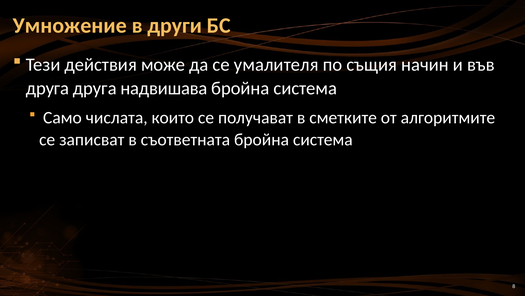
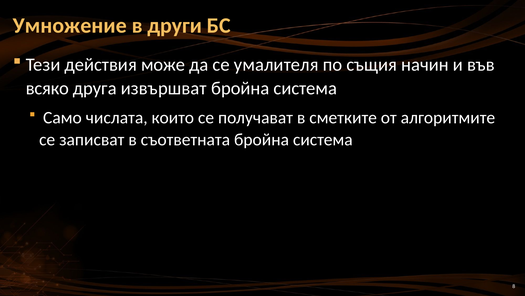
друга at (47, 88): друга -> всяко
надвишава: надвишава -> извършват
